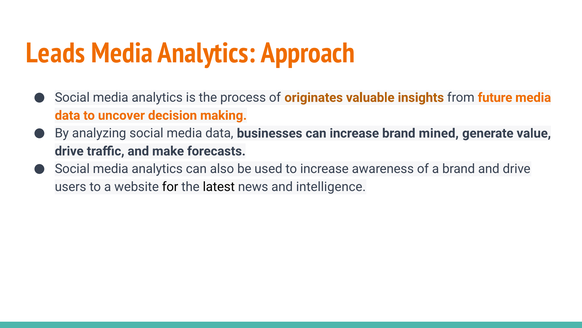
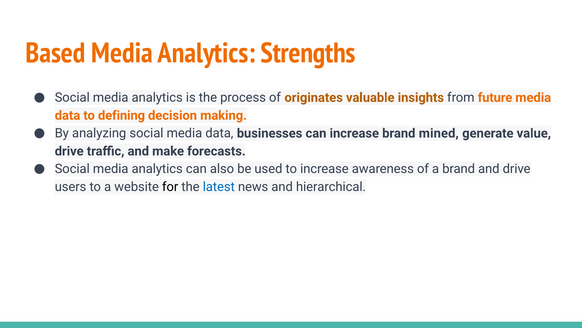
Leads: Leads -> Based
Approach: Approach -> Strengths
uncover: uncover -> defining
latest colour: black -> blue
intelligence: intelligence -> hierarchical
